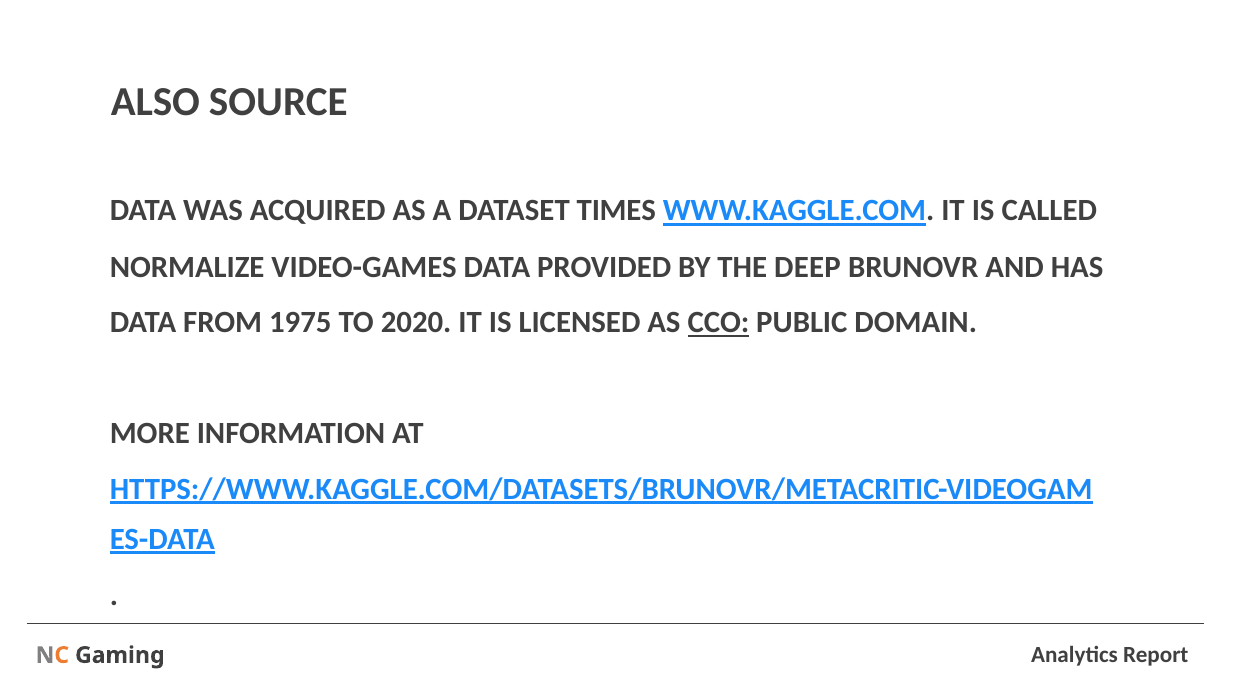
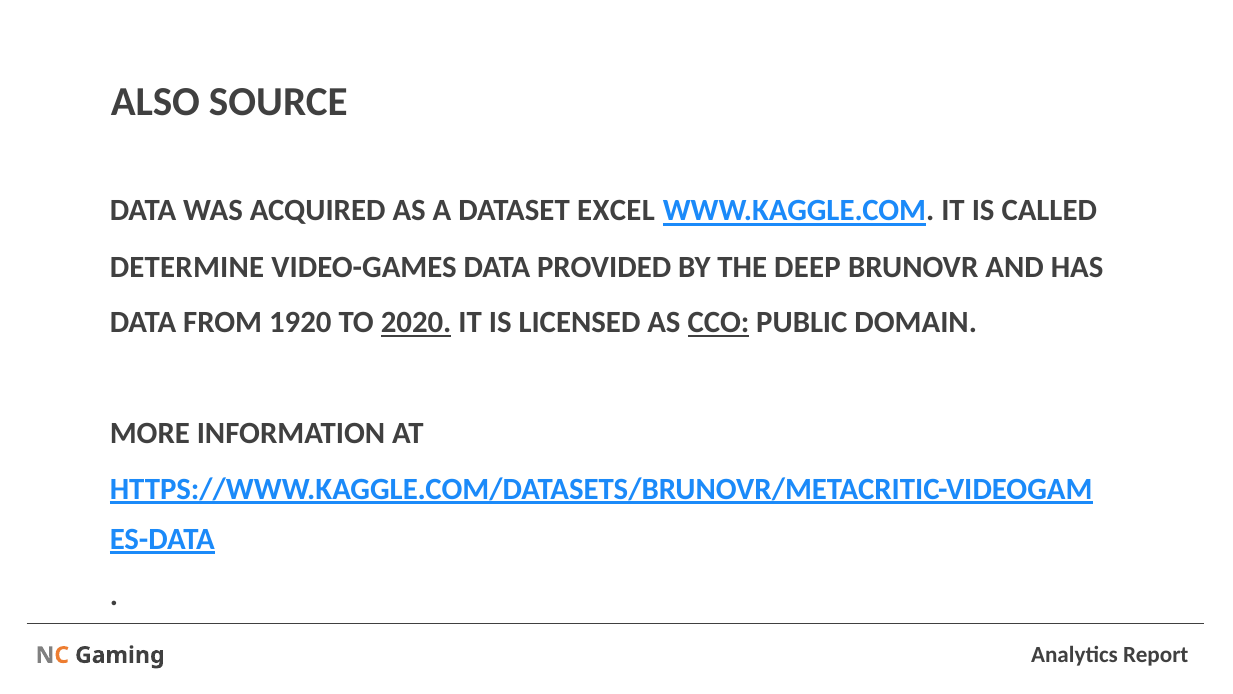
TIMES: TIMES -> EXCEL
NORMALIZE: NORMALIZE -> DETERMINE
1975: 1975 -> 1920
2020 underline: none -> present
